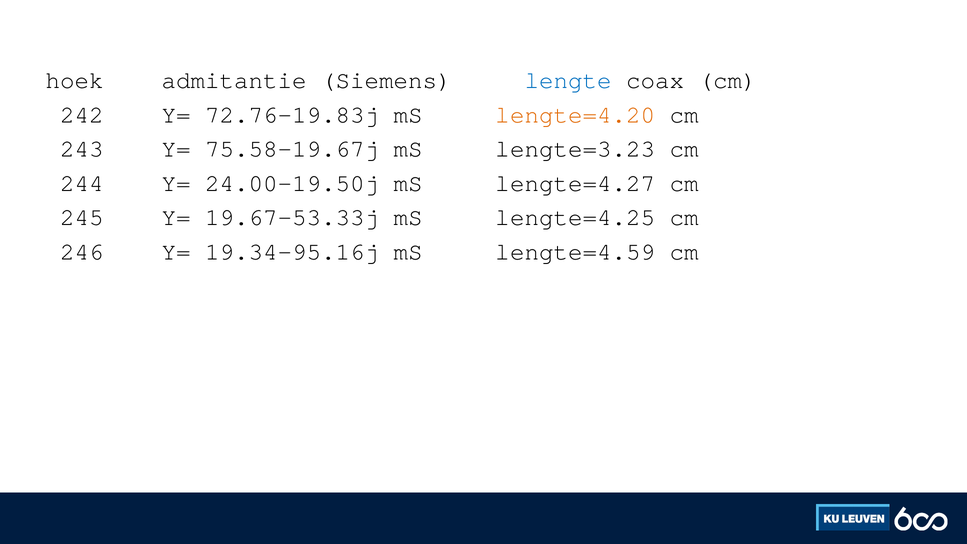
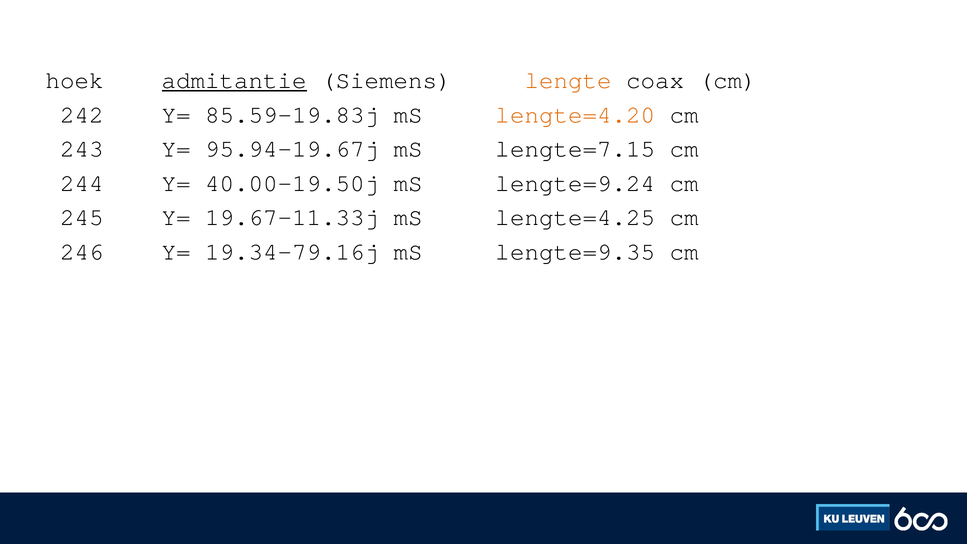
admitantie underline: none -> present
lengte colour: blue -> orange
72.76-19.83j: 72.76-19.83j -> 85.59-19.83j
75.58-19.67j: 75.58-19.67j -> 95.94-19.67j
lengte=3.23: lengte=3.23 -> lengte=7.15
24.00-19.50j: 24.00-19.50j -> 40.00-19.50j
lengte=4.27: lengte=4.27 -> lengte=9.24
19.67-53.33j: 19.67-53.33j -> 19.67-11.33j
19.34-95.16j: 19.34-95.16j -> 19.34-79.16j
lengte=4.59: lengte=4.59 -> lengte=9.35
